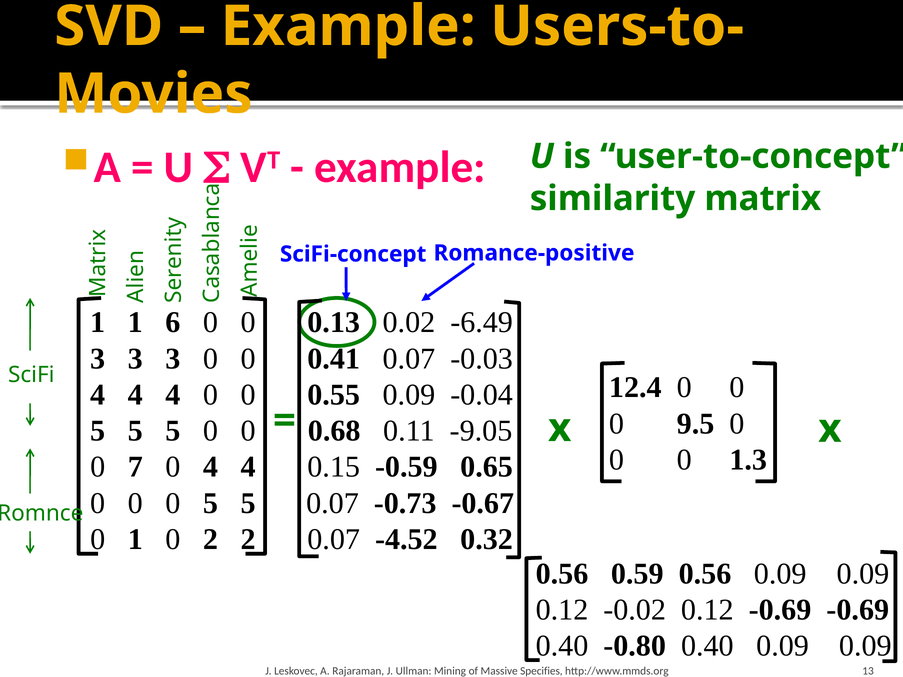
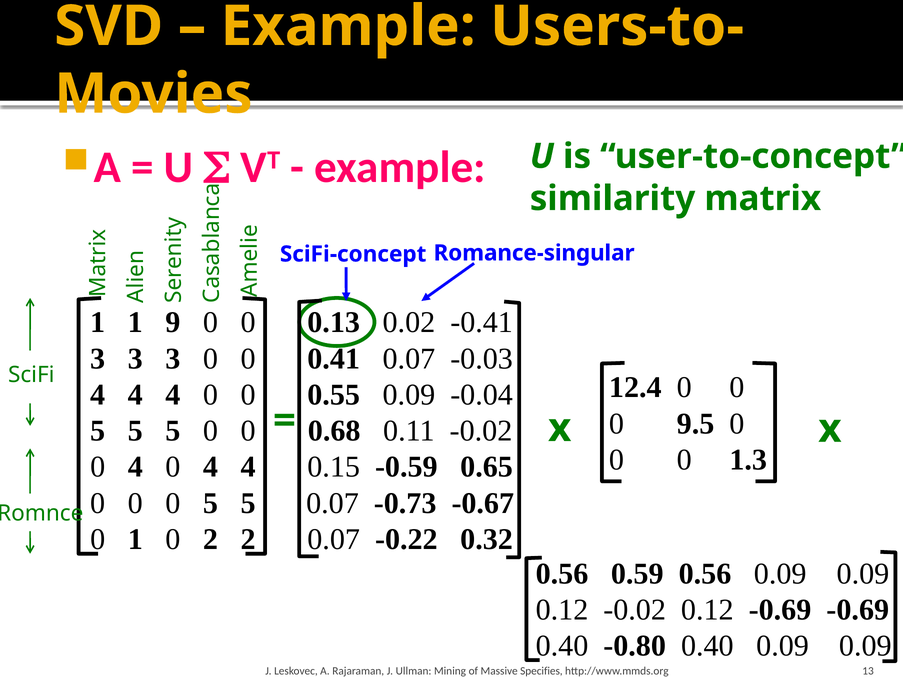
Romance-positive: Romance-positive -> Romance-singular
6: 6 -> 9
-6.49: -6.49 -> -0.41
0.11 -9.05: -9.05 -> -0.02
7 at (135, 467): 7 -> 4
-4.52: -4.52 -> -0.22
